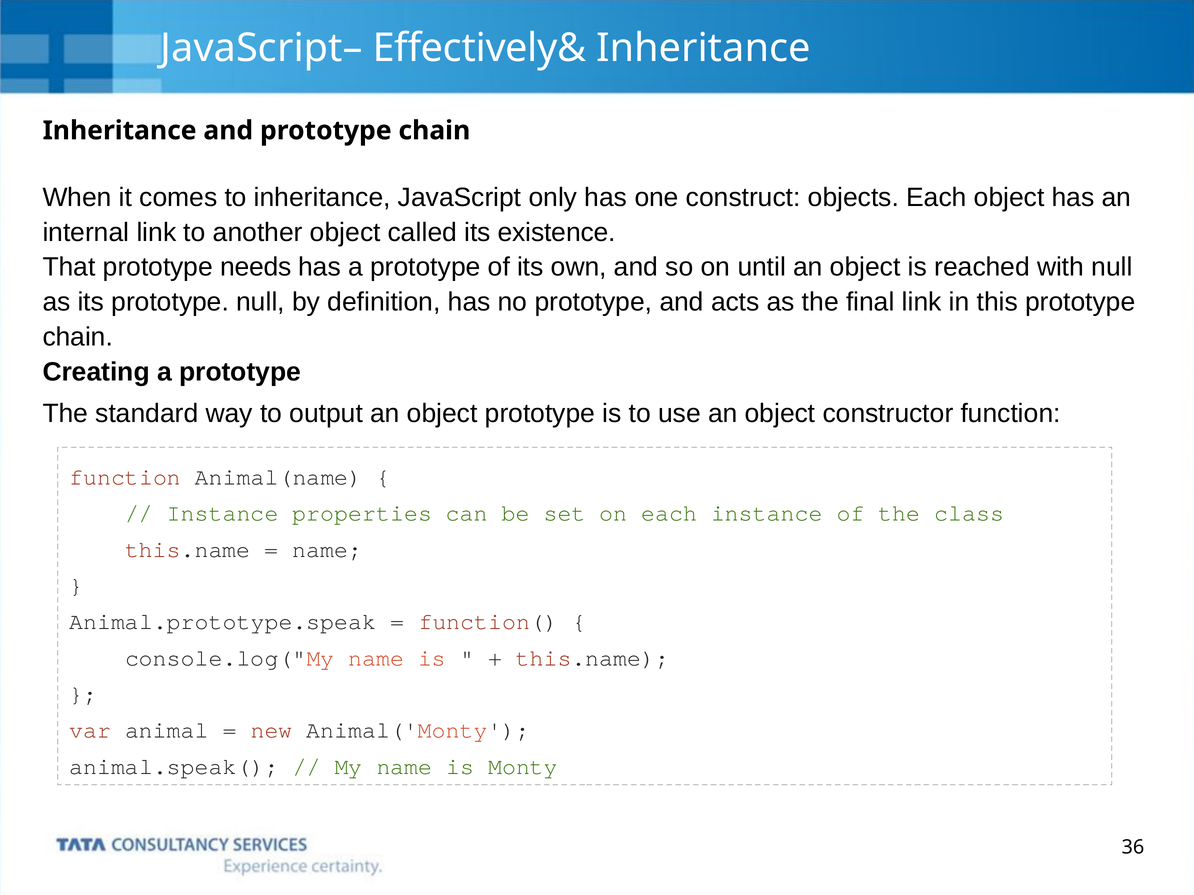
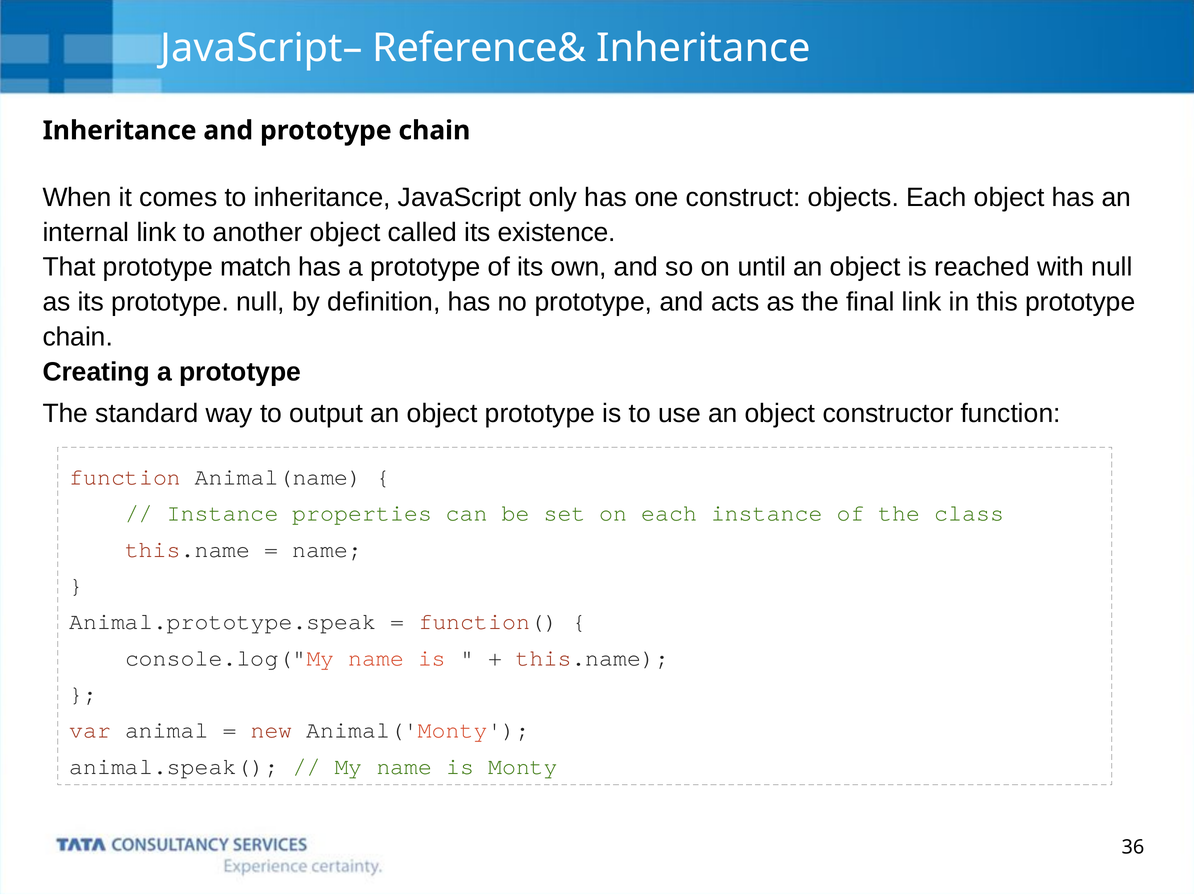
Effectively&: Effectively& -> Reference&
needs: needs -> match
